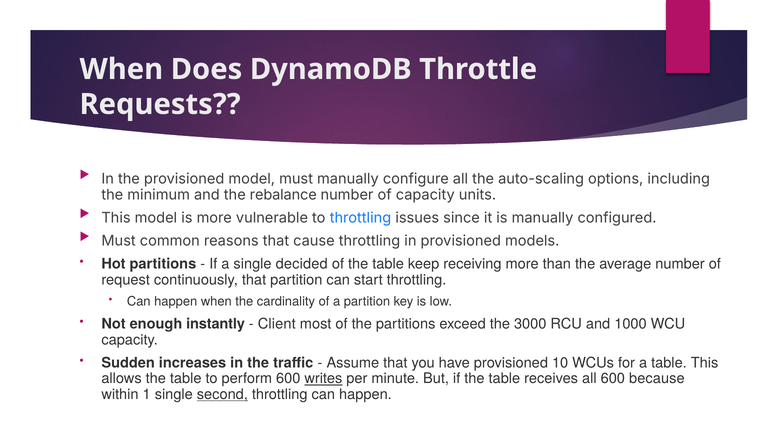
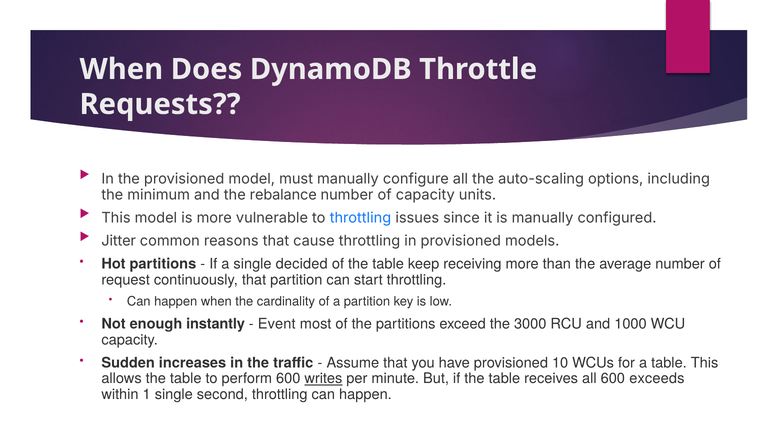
Must at (119, 241): Must -> Jitter
Client: Client -> Event
because: because -> exceeds
second underline: present -> none
